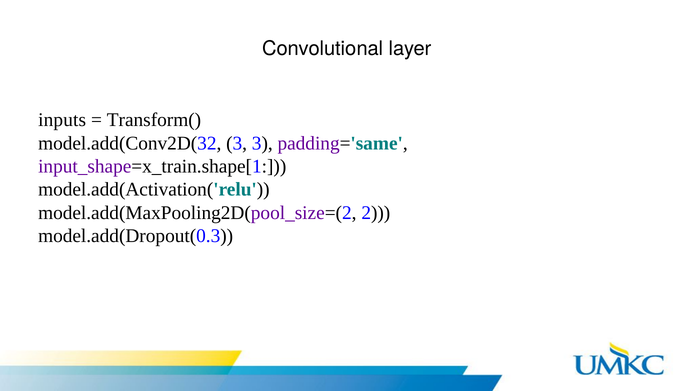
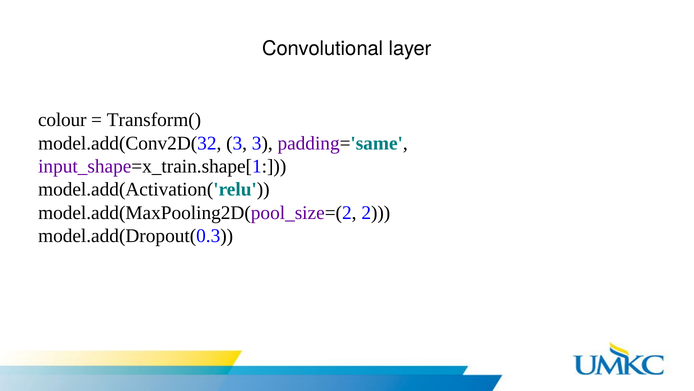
inputs: inputs -> colour
